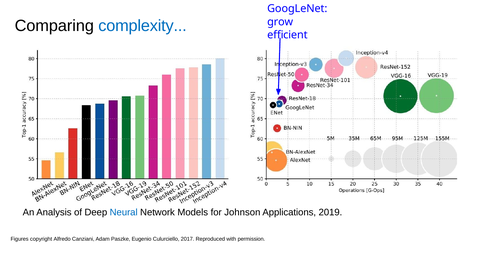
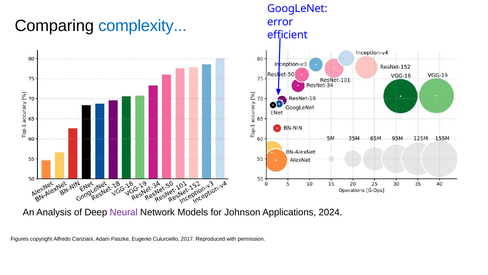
grow: grow -> error
Neural colour: blue -> purple
2019: 2019 -> 2024
